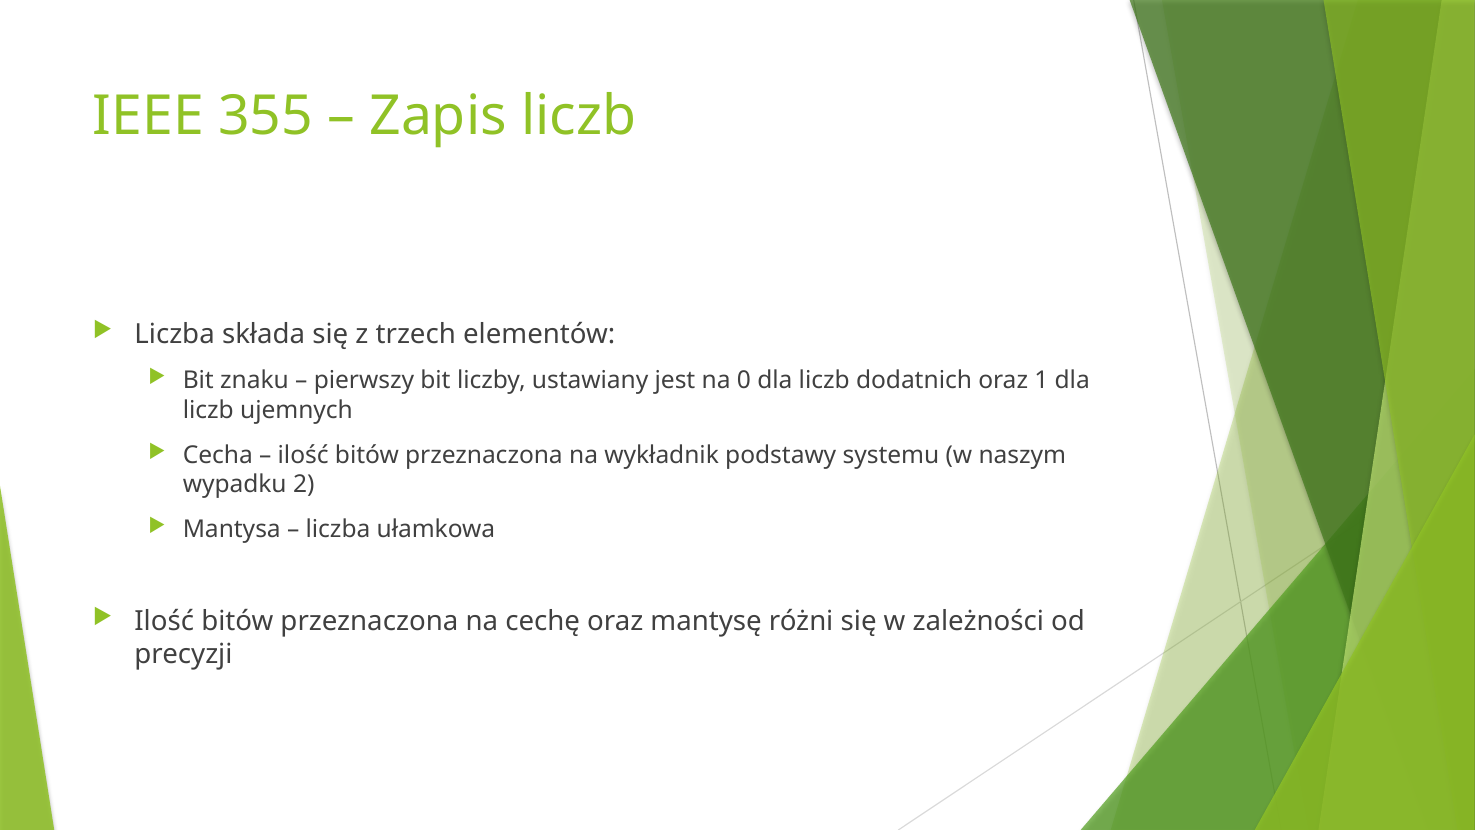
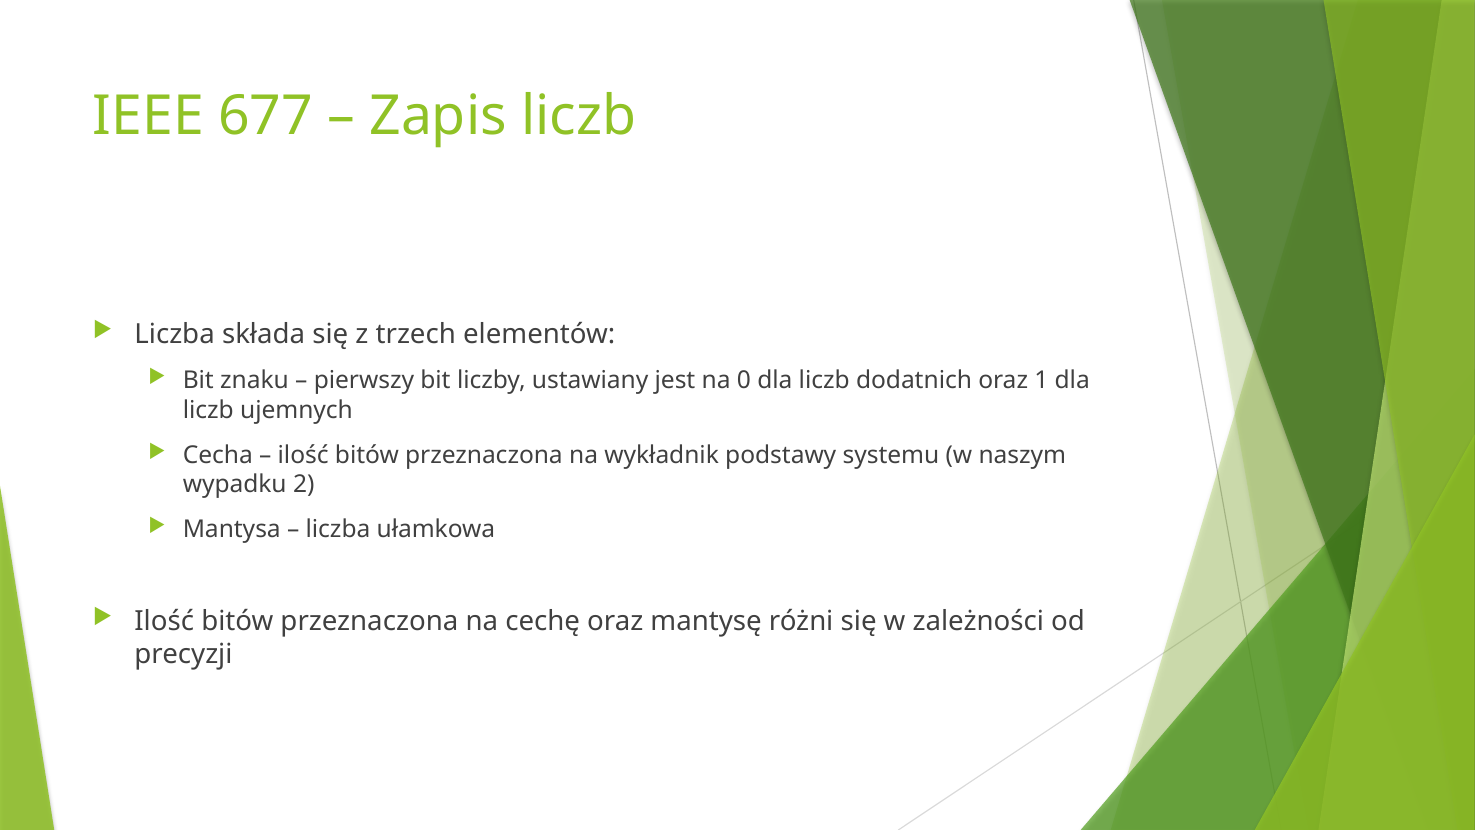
355: 355 -> 677
